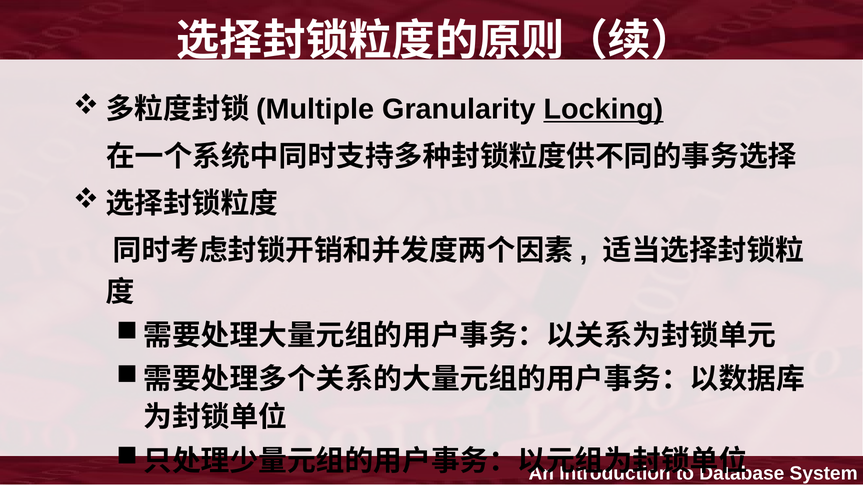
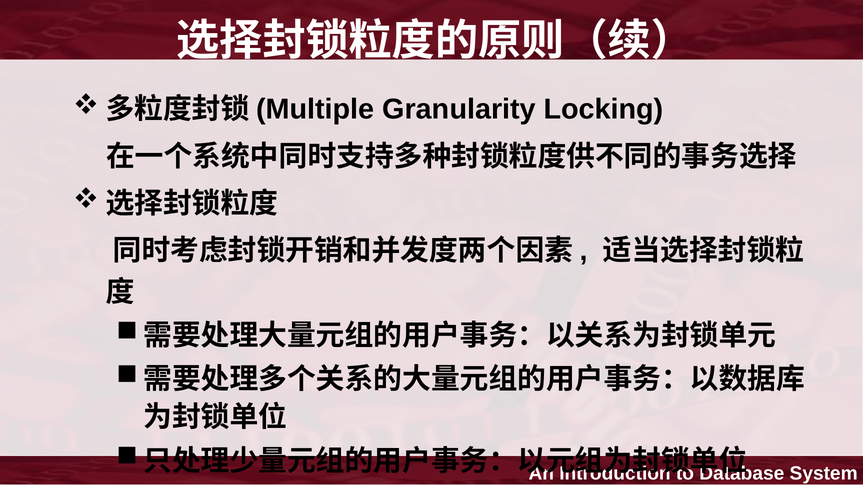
Locking underline: present -> none
